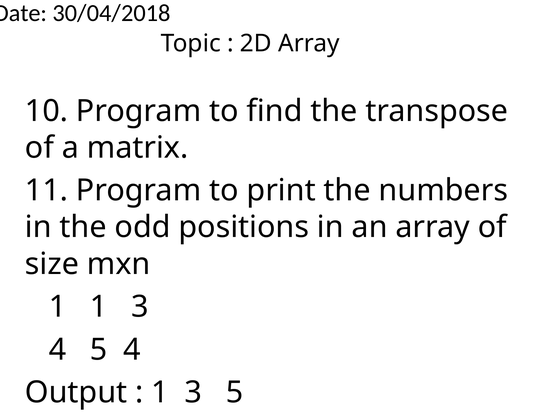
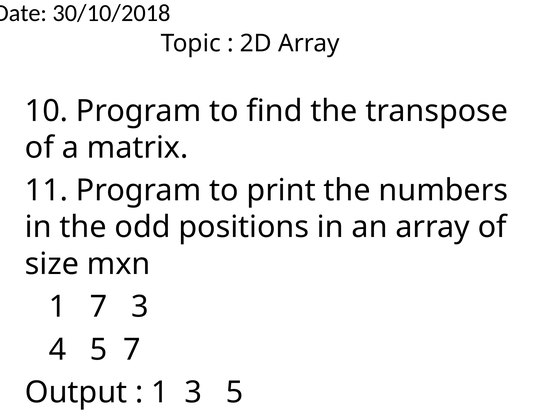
30/04/2018: 30/04/2018 -> 30/10/2018
1 1: 1 -> 7
5 4: 4 -> 7
